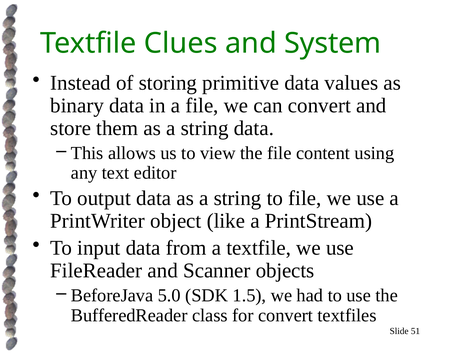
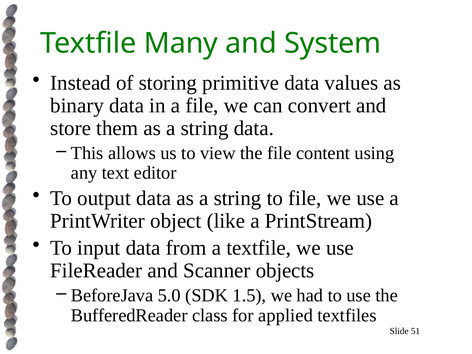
Clues: Clues -> Many
for convert: convert -> applied
